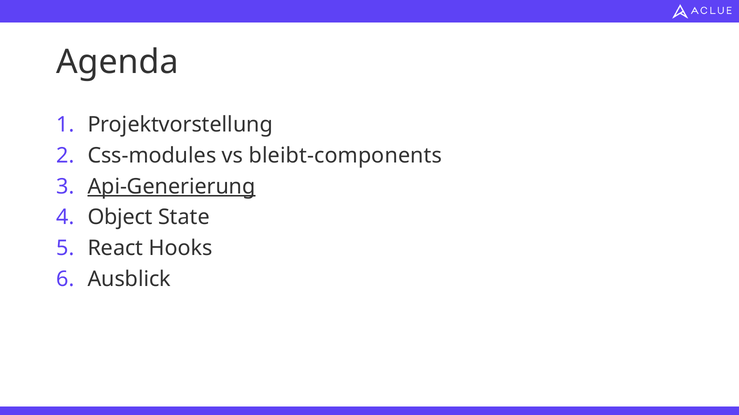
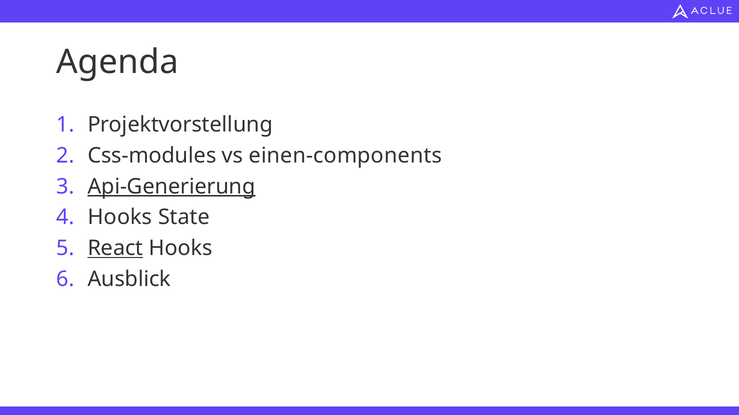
bleibt-components: bleibt-components -> einen-components
Object at (120, 218): Object -> Hooks
React underline: none -> present
